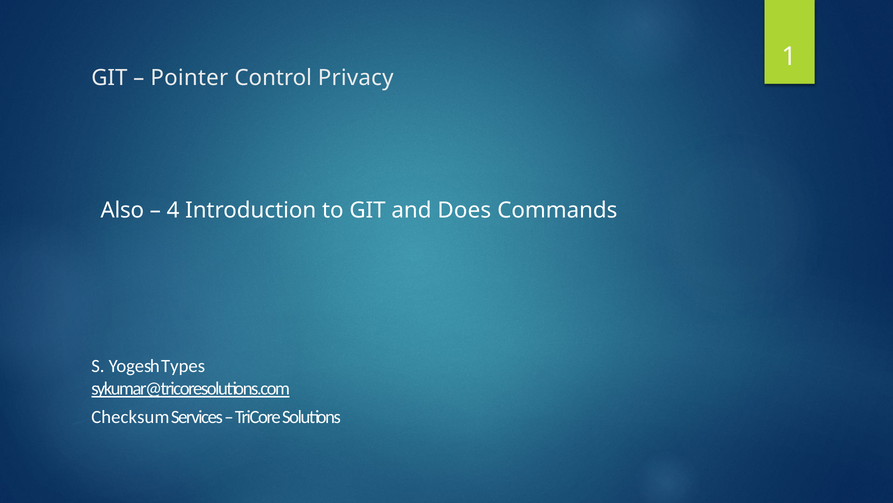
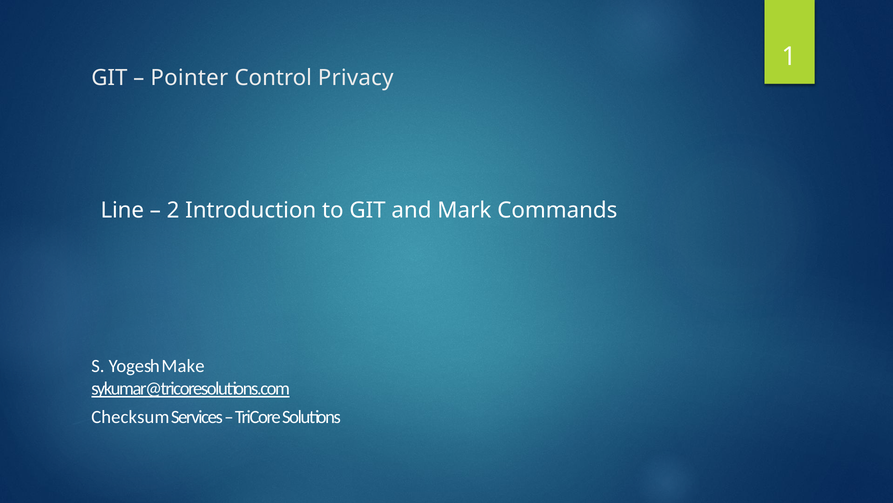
Also: Also -> Line
4: 4 -> 2
Does: Does -> Mark
Types: Types -> Make
